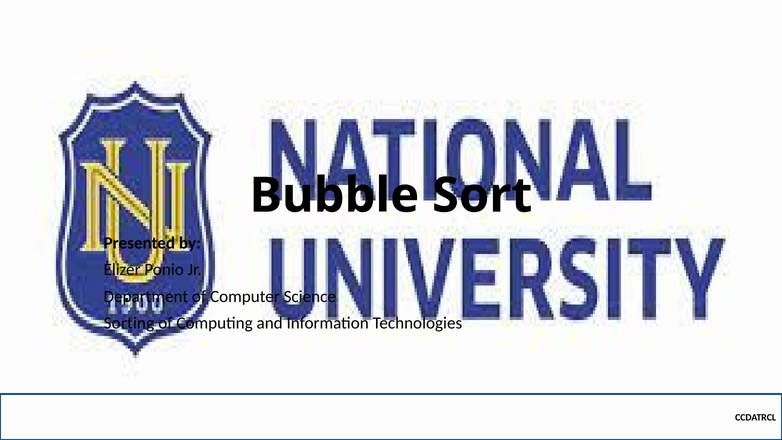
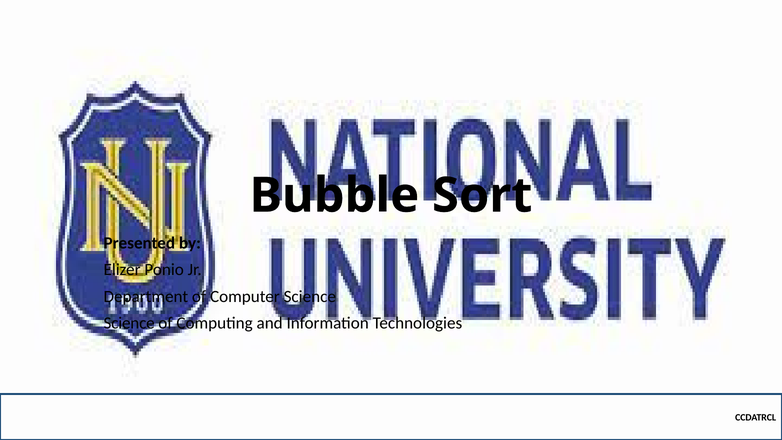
Sorting at (129, 323): Sorting -> Science
